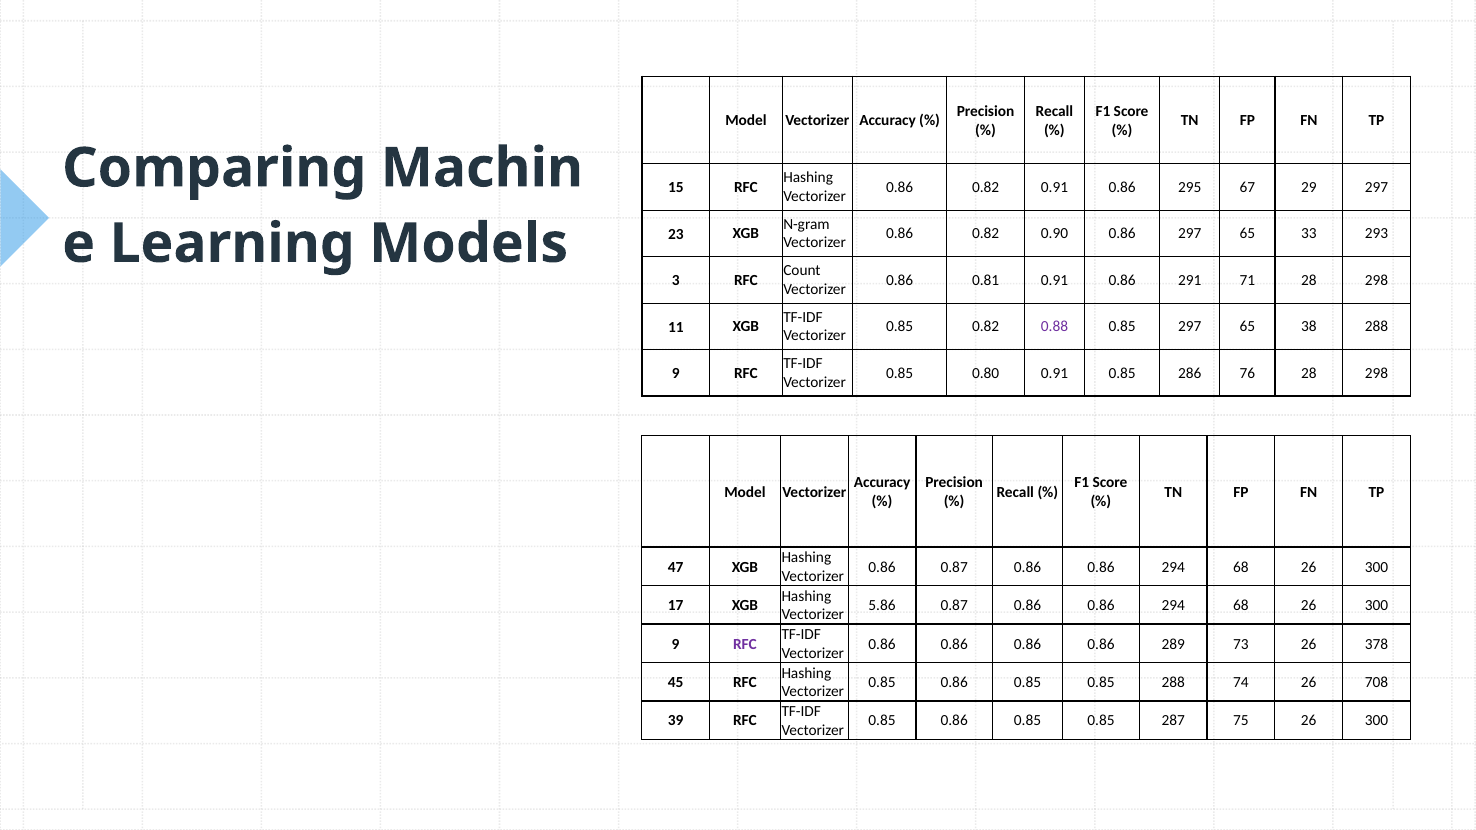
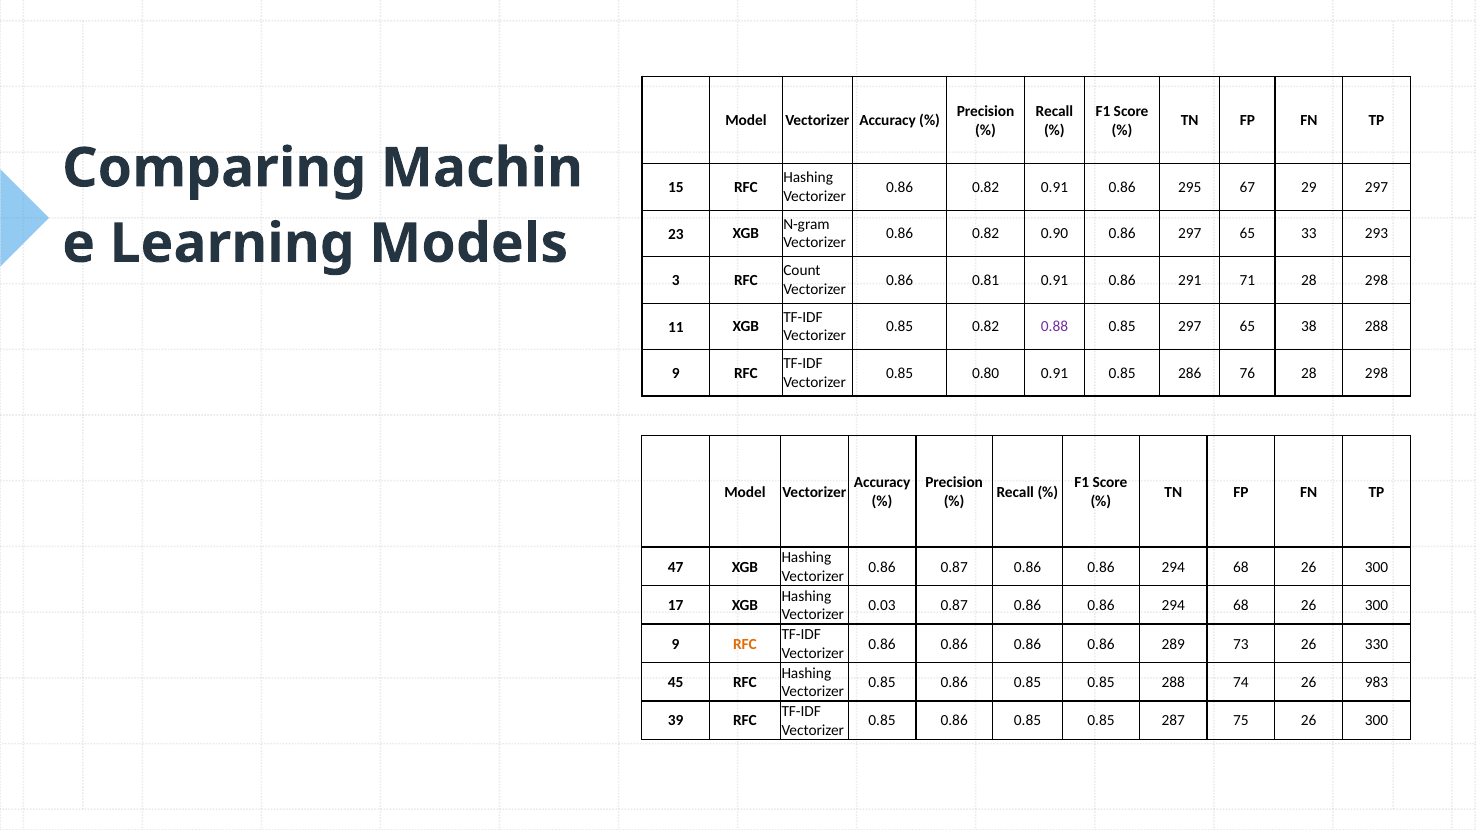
5.86: 5.86 -> 0.03
RFC at (745, 644) colour: purple -> orange
378: 378 -> 330
708: 708 -> 983
